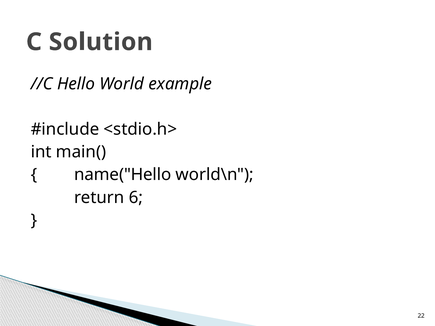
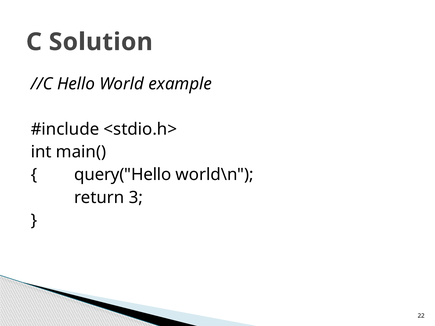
name("Hello: name("Hello -> query("Hello
6: 6 -> 3
